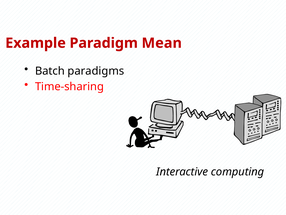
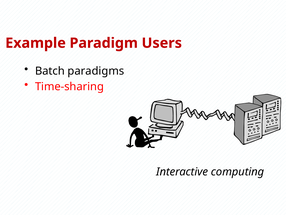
Mean: Mean -> Users
